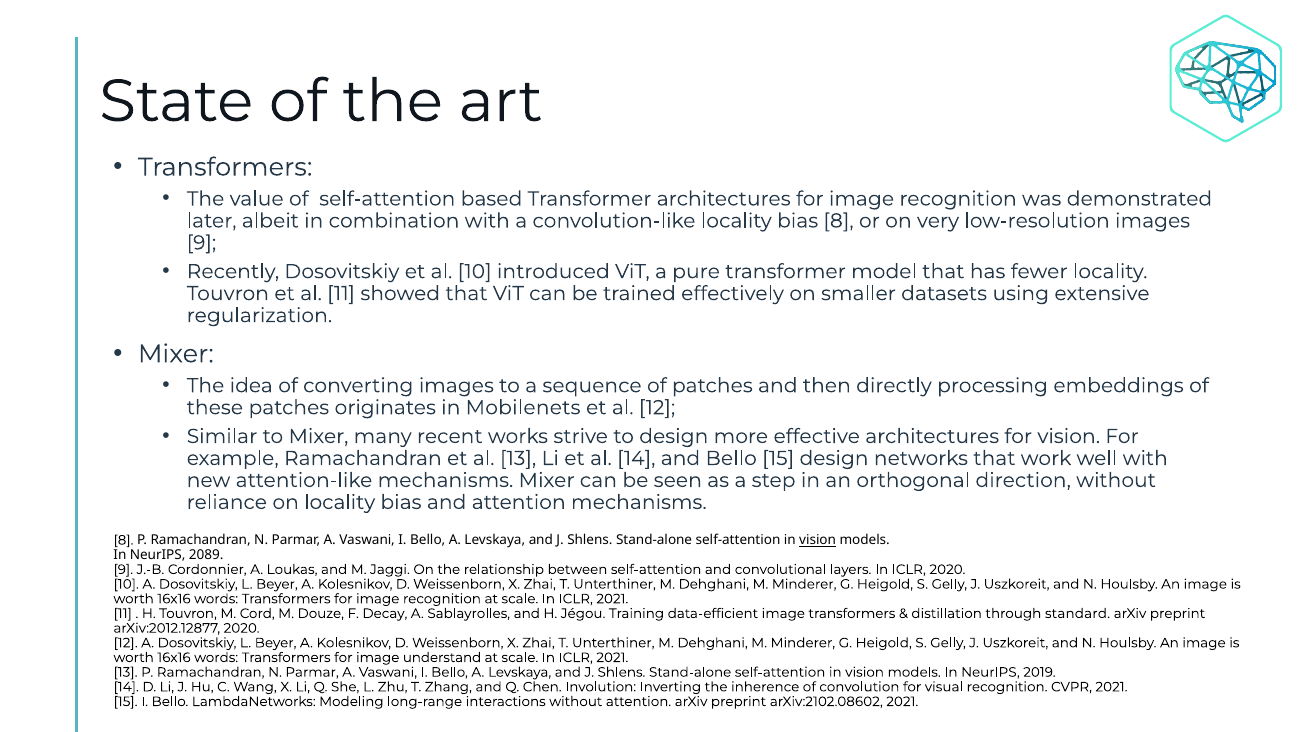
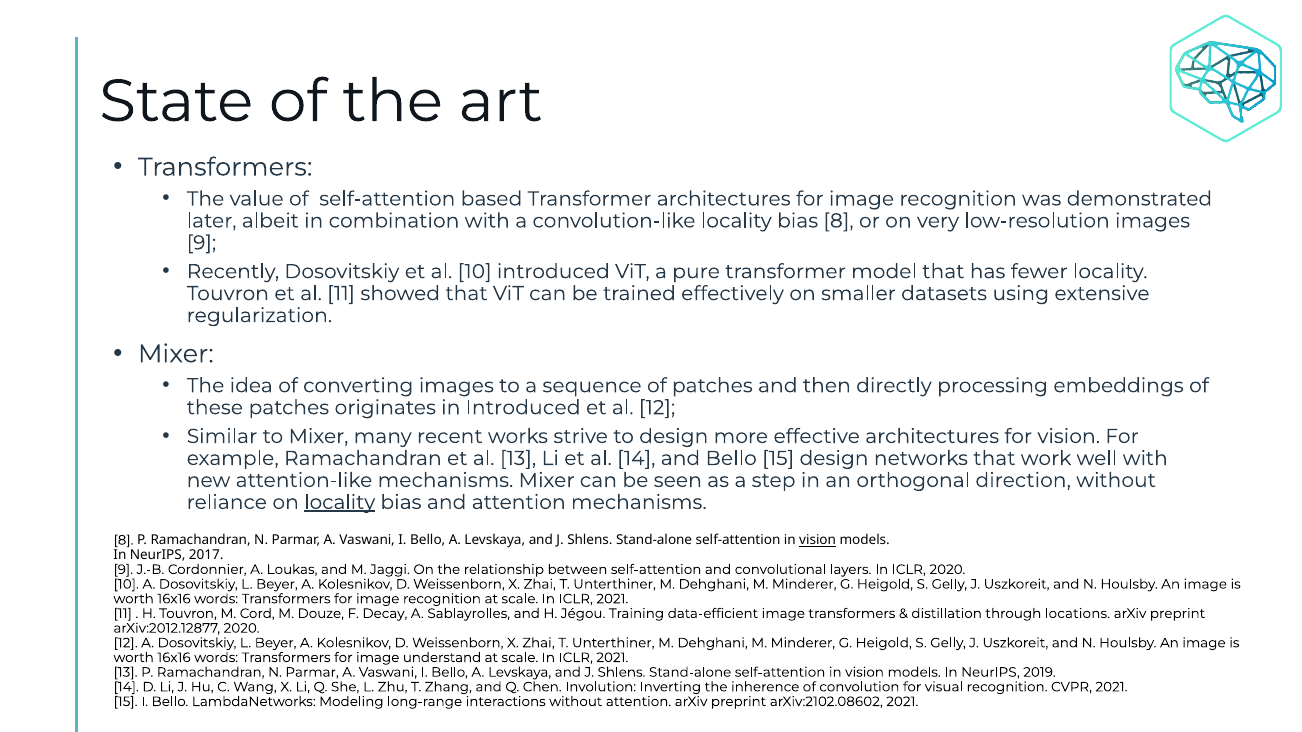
in Mobilenets: Mobilenets -> Introduced
locality at (340, 503) underline: none -> present
2089: 2089 -> 2017
standard: standard -> locations
